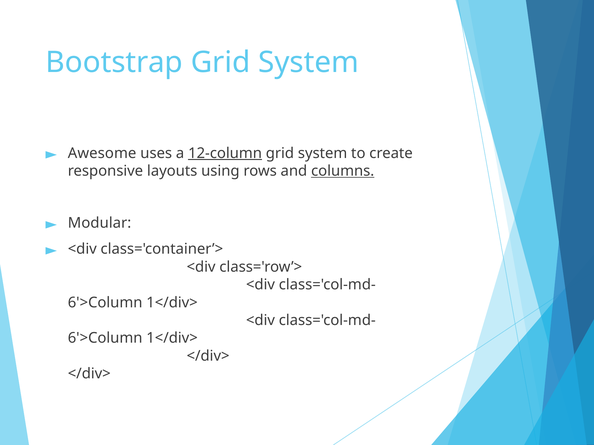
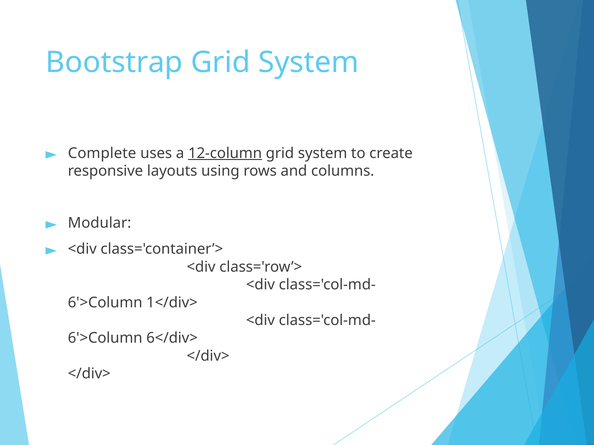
Awesome: Awesome -> Complete
columns underline: present -> none
1</div> at (172, 338): 1</div> -> 6</div>
